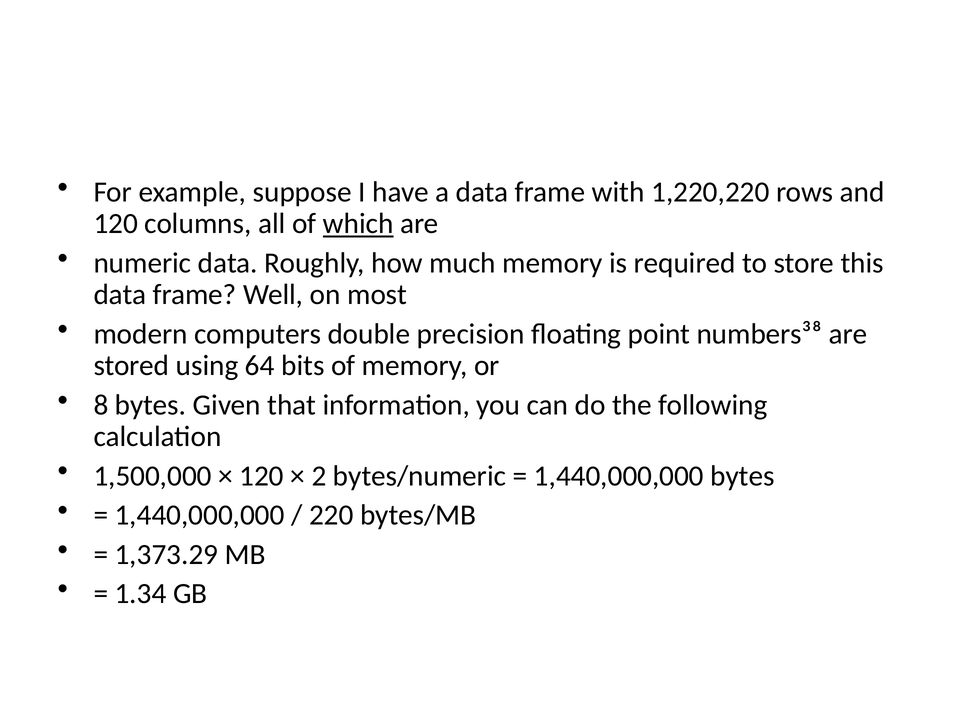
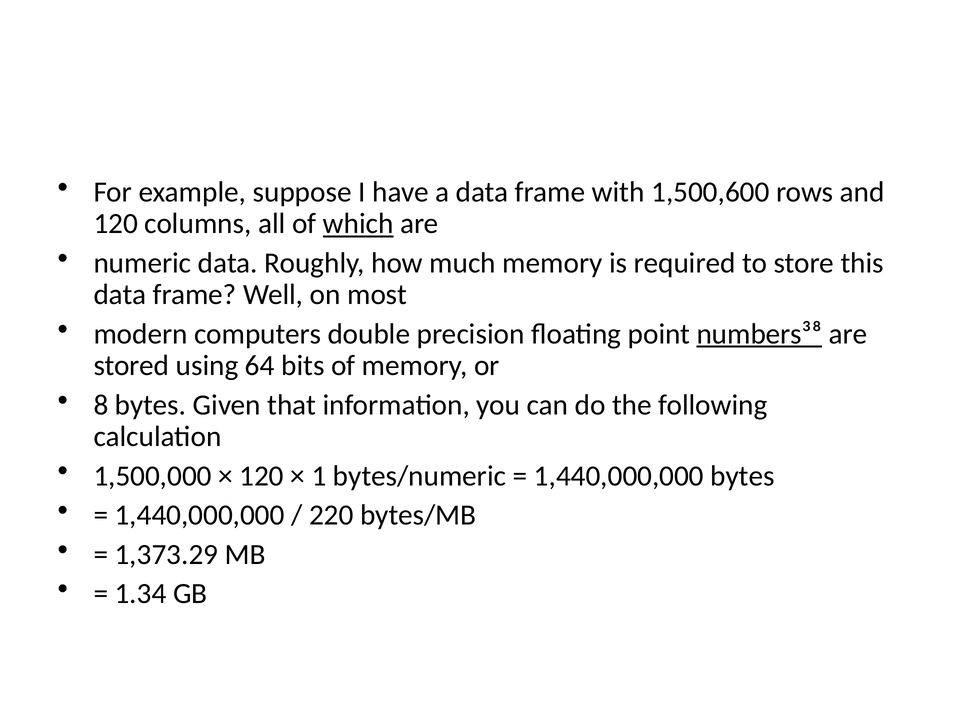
1,220,220: 1,220,220 -> 1,500,600
numbers³⁸ underline: none -> present
2: 2 -> 1
